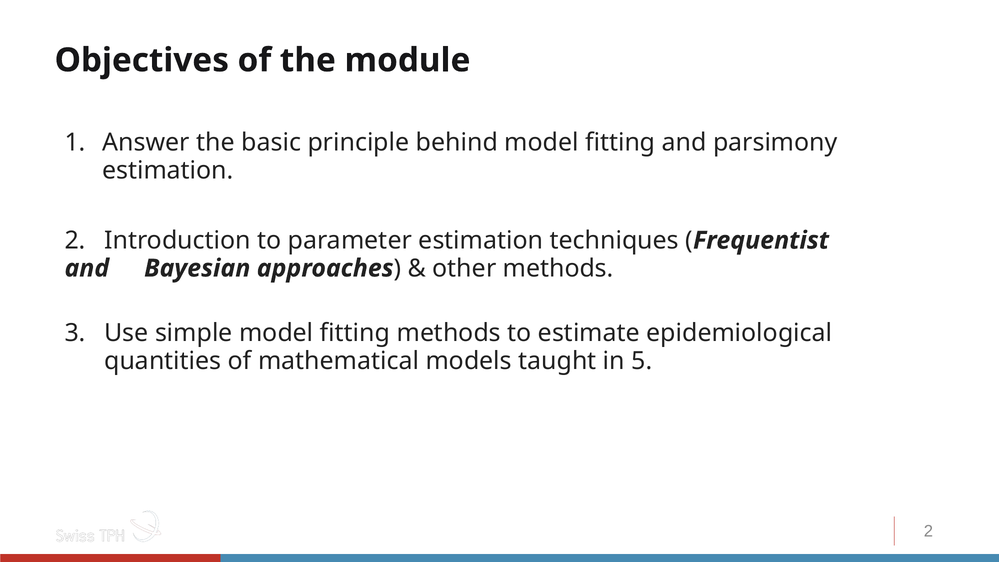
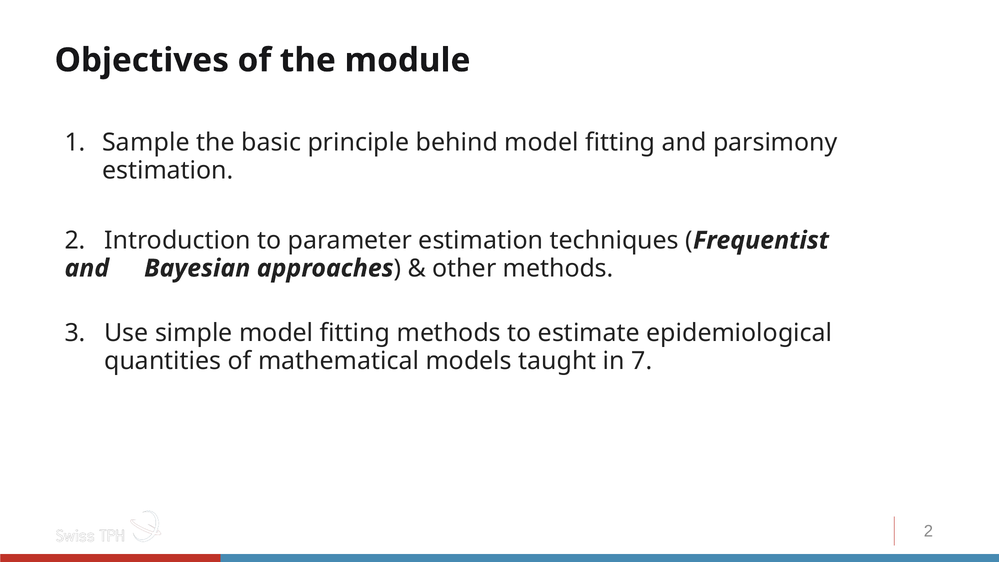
Answer: Answer -> Sample
5: 5 -> 7
